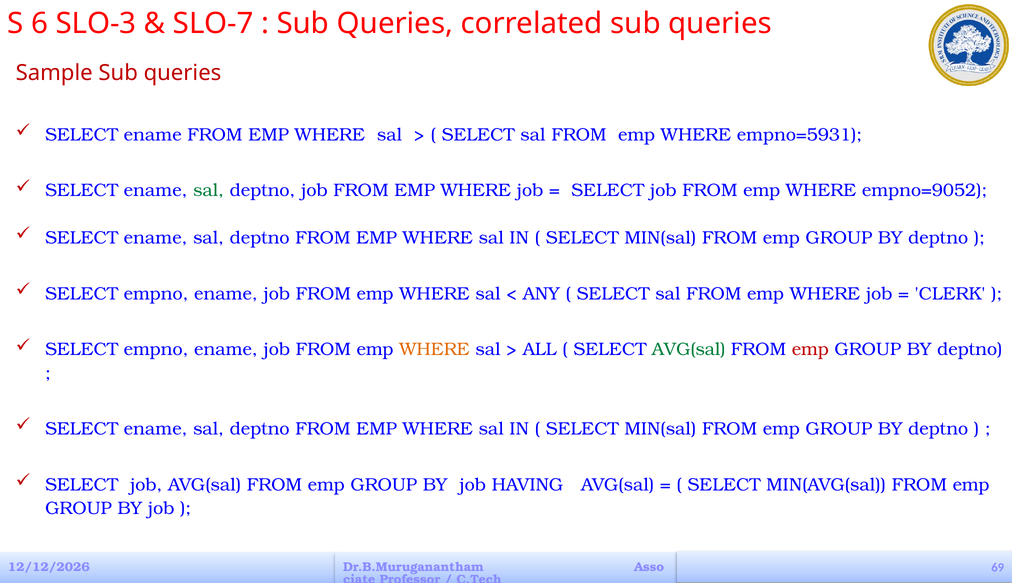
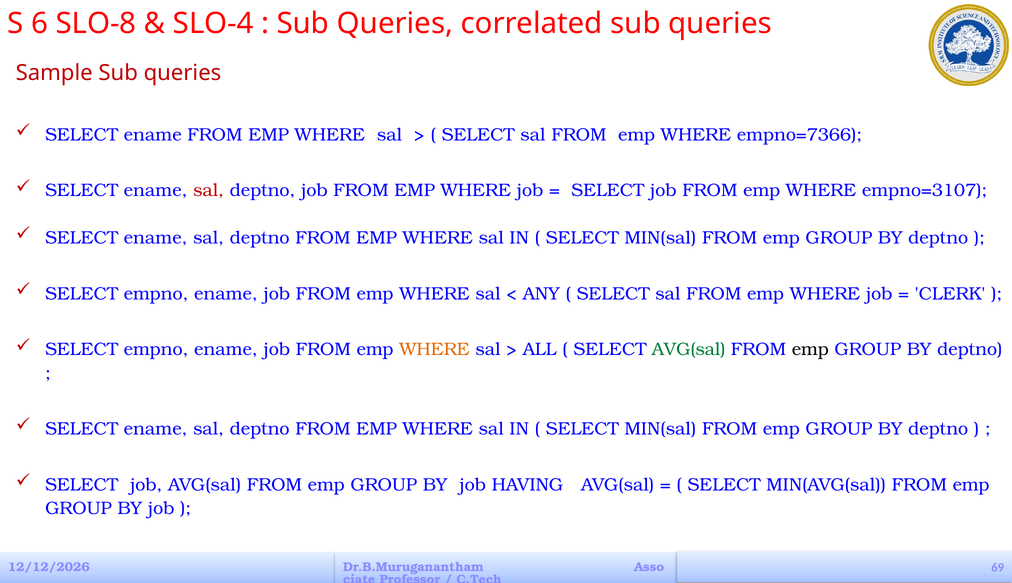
SLO-3: SLO-3 -> SLO-8
SLO-7: SLO-7 -> SLO-4
empno=5931: empno=5931 -> empno=7366
sal at (209, 190) colour: green -> red
empno=9052: empno=9052 -> empno=3107
emp at (810, 349) colour: red -> black
